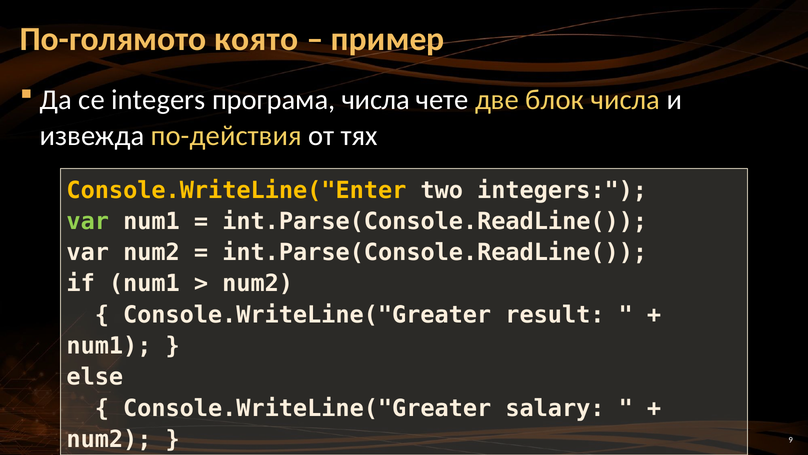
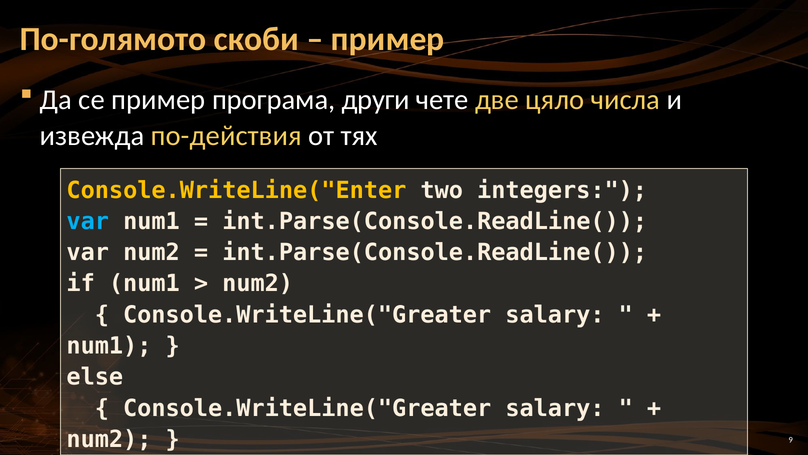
която: която -> скоби
се integers: integers -> пример
програма числа: числа -> други
блок: блок -> цяло
var at (88, 221) colour: light green -> light blue
result at (555, 315): result -> salary
